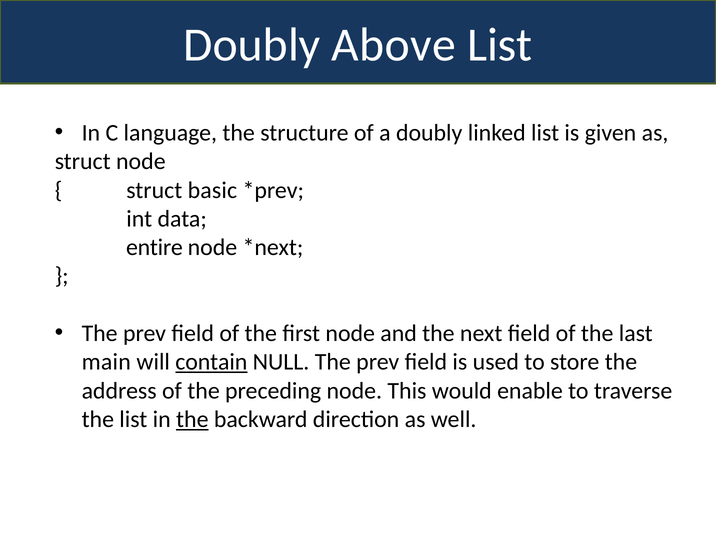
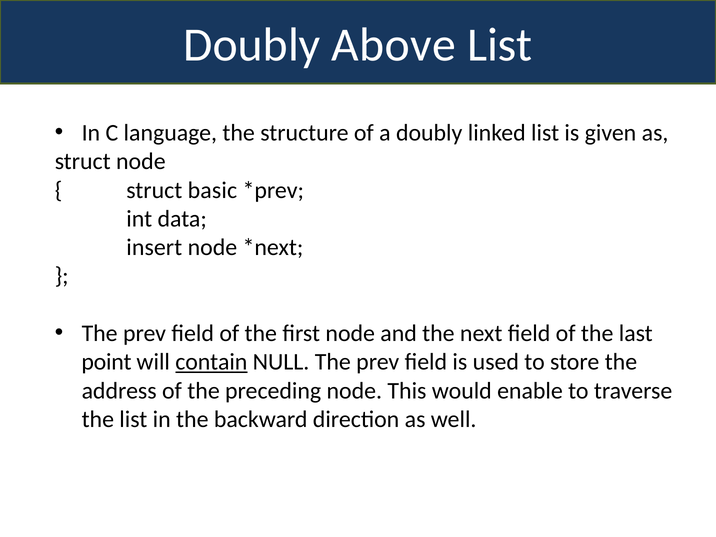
entire: entire -> insert
main: main -> point
the at (192, 419) underline: present -> none
